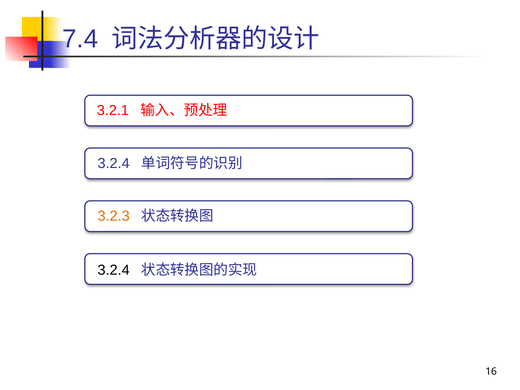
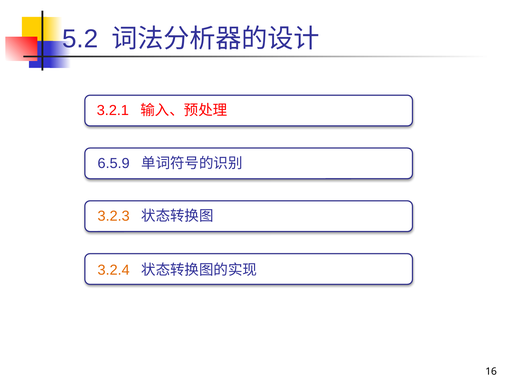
7.4: 7.4 -> 5.2
3.2.4 at (114, 163): 3.2.4 -> 6.5.9
3.2.4 at (114, 270) colour: black -> orange
